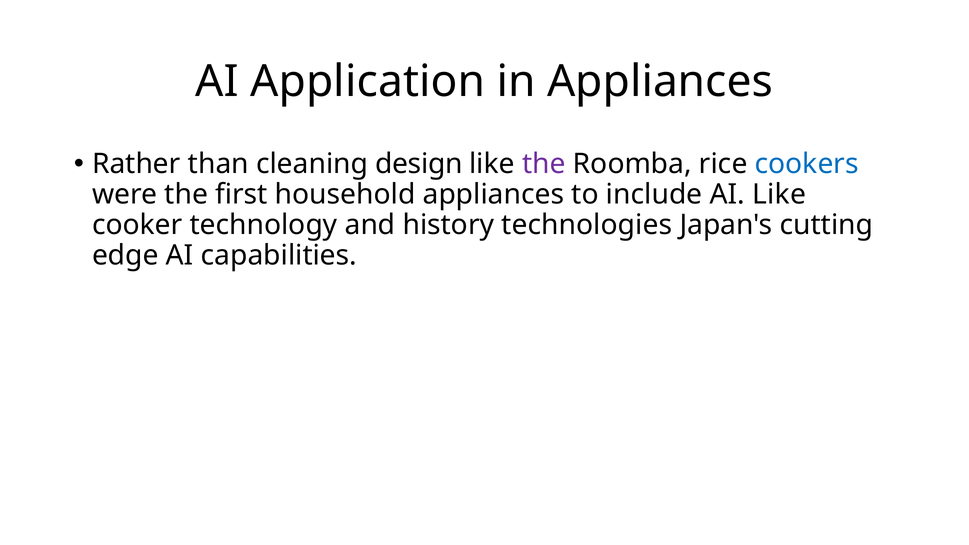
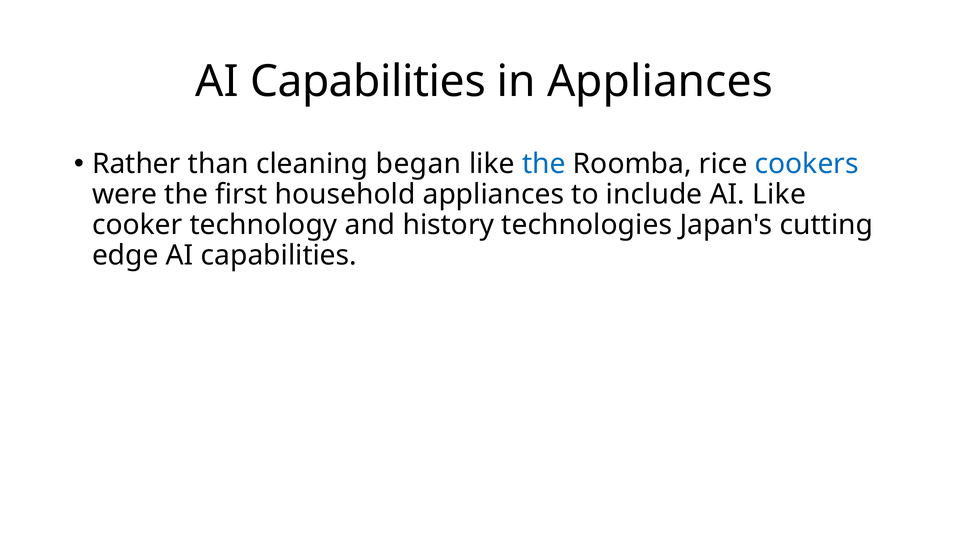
Application at (368, 81): Application -> Capabilities
design: design -> began
the at (544, 164) colour: purple -> blue
